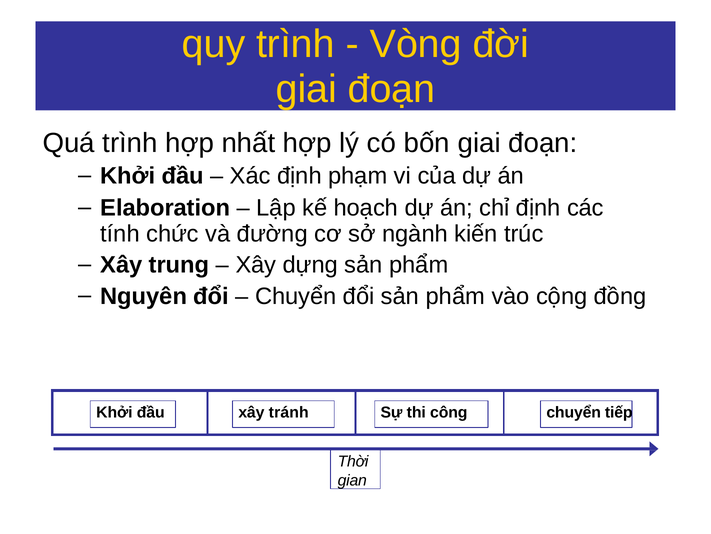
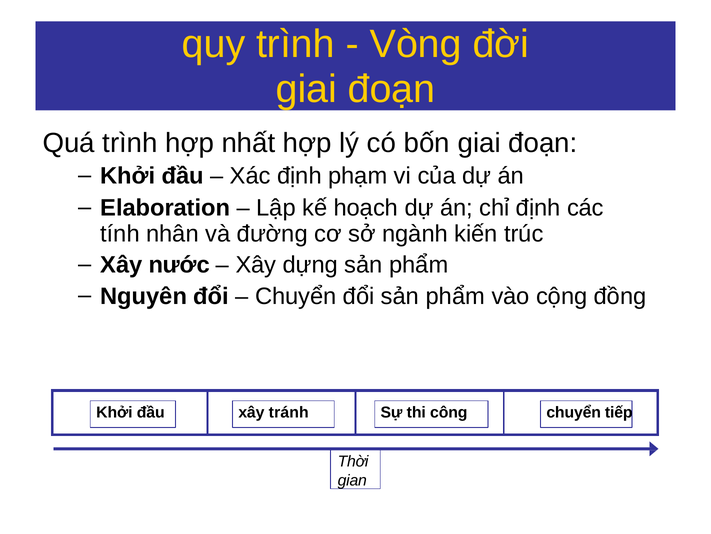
chức: chức -> nhân
trung: trung -> nước
